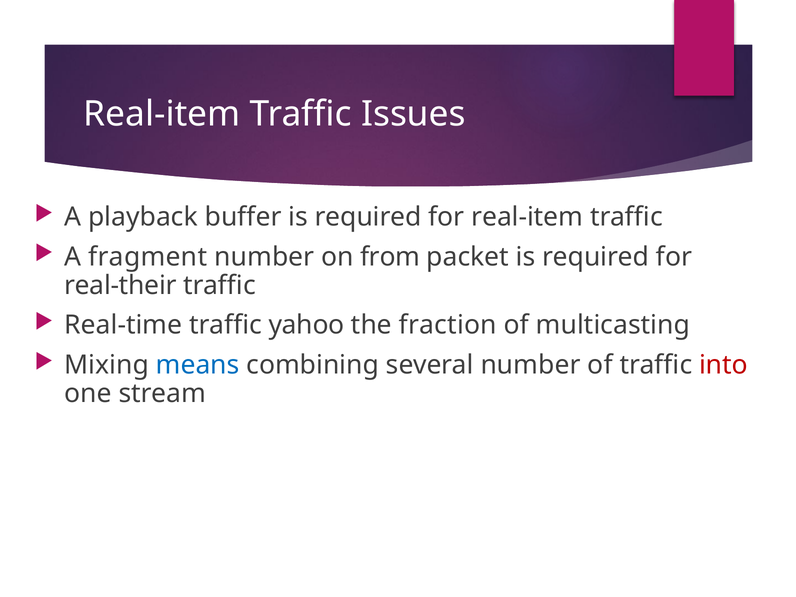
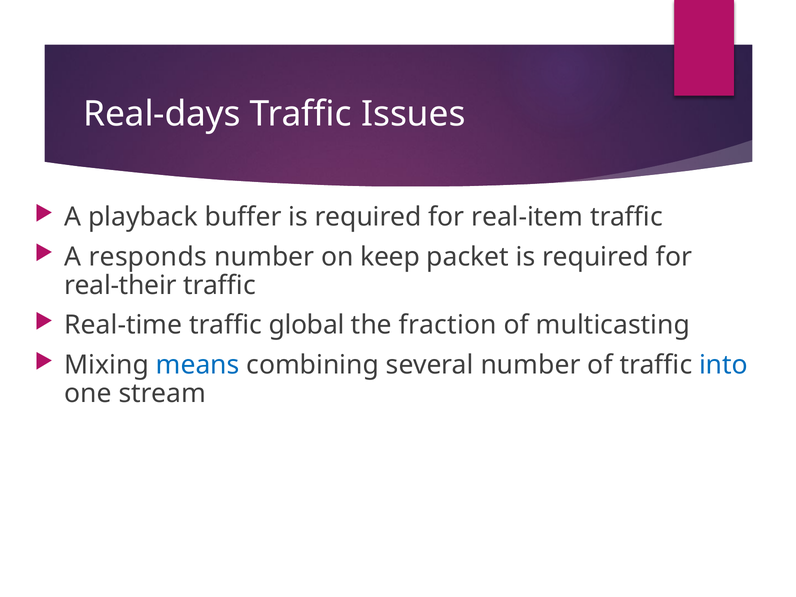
Real-item at (162, 114): Real-item -> Real-days
fragment: fragment -> responds
from: from -> keep
yahoo: yahoo -> global
into colour: red -> blue
